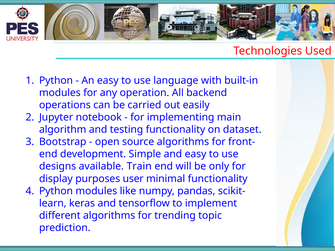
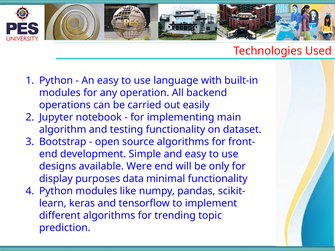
Train: Train -> Were
user: user -> data
